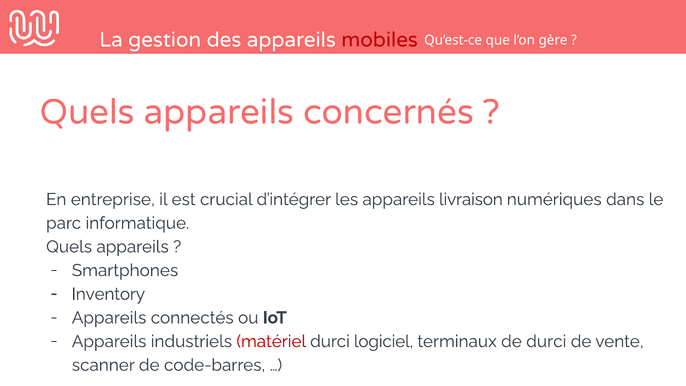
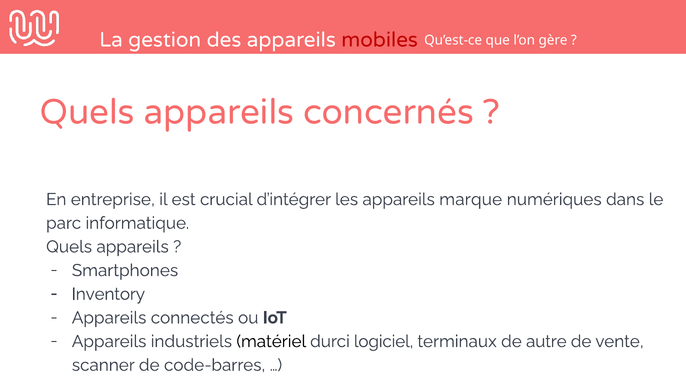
livraison: livraison -> marque
matériel colour: red -> black
de durci: durci -> autre
